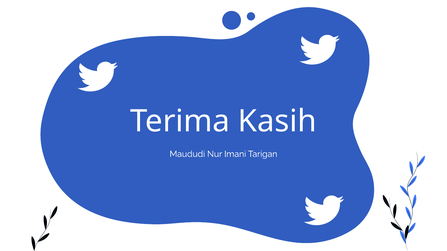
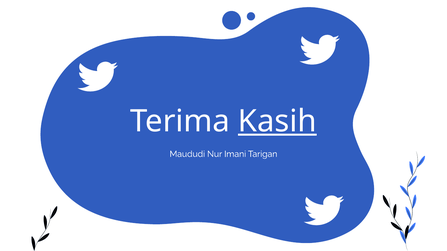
Kasih underline: none -> present
